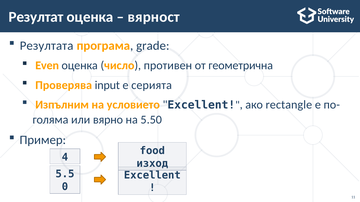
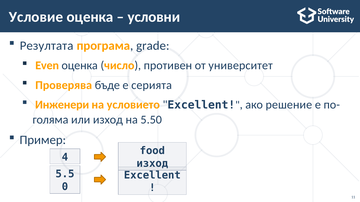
Резултат: Резултат -> Условие
вярност: вярност -> условни
геометрична: геометрична -> университет
input: input -> бъде
Изпълним: Изпълним -> Инженери
rectangle: rectangle -> решение
или вярно: вярно -> изход
